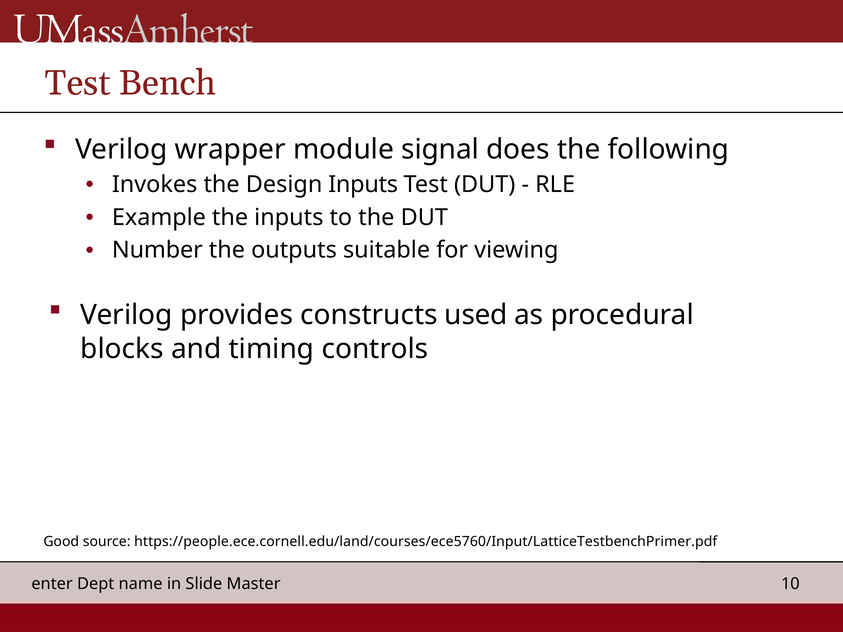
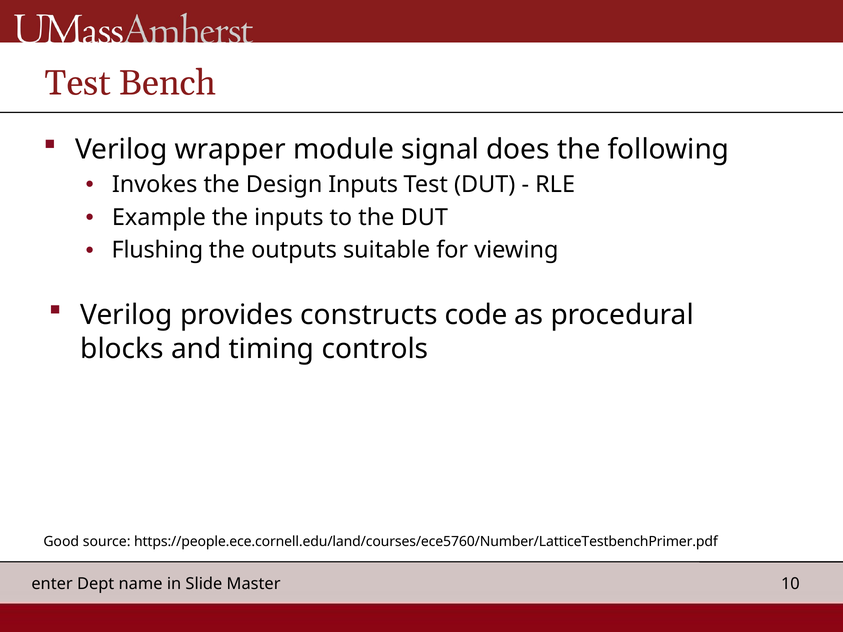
Number: Number -> Flushing
used: used -> code
https://people.ece.cornell.edu/land/courses/ece5760/Input/LatticeTestbenchPrimer.pdf: https://people.ece.cornell.edu/land/courses/ece5760/Input/LatticeTestbenchPrimer.pdf -> https://people.ece.cornell.edu/land/courses/ece5760/Number/LatticeTestbenchPrimer.pdf
